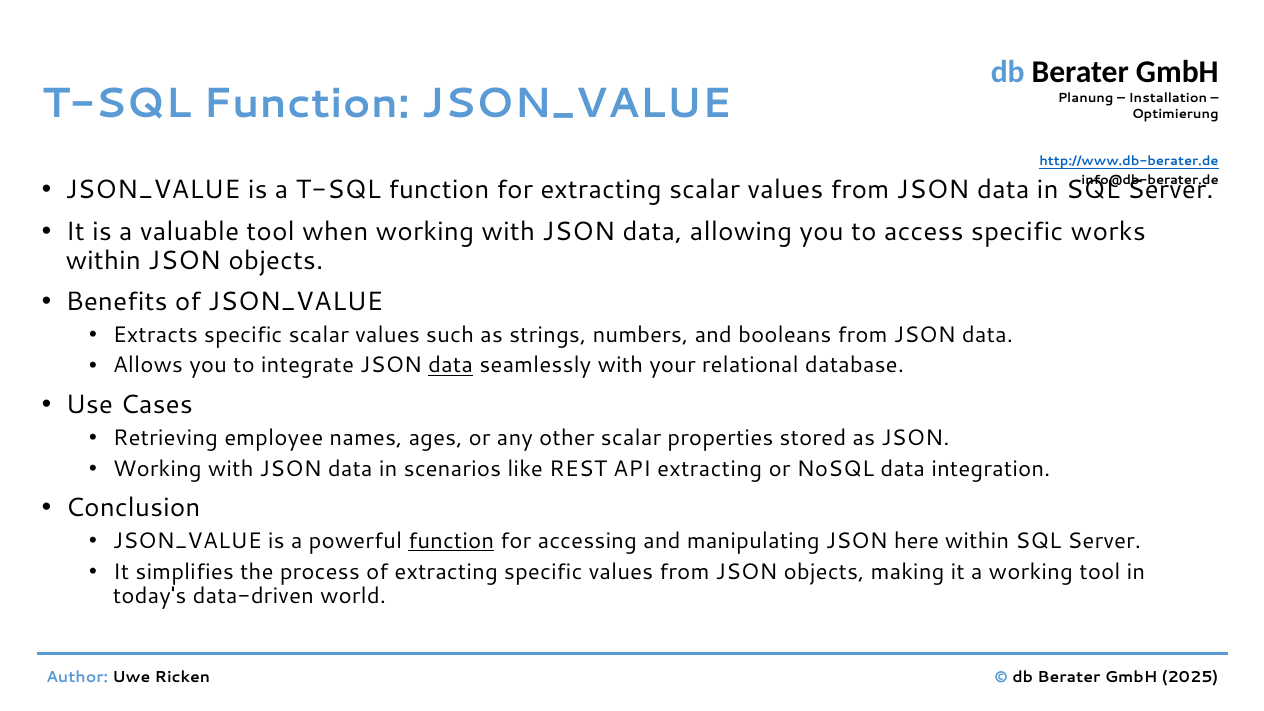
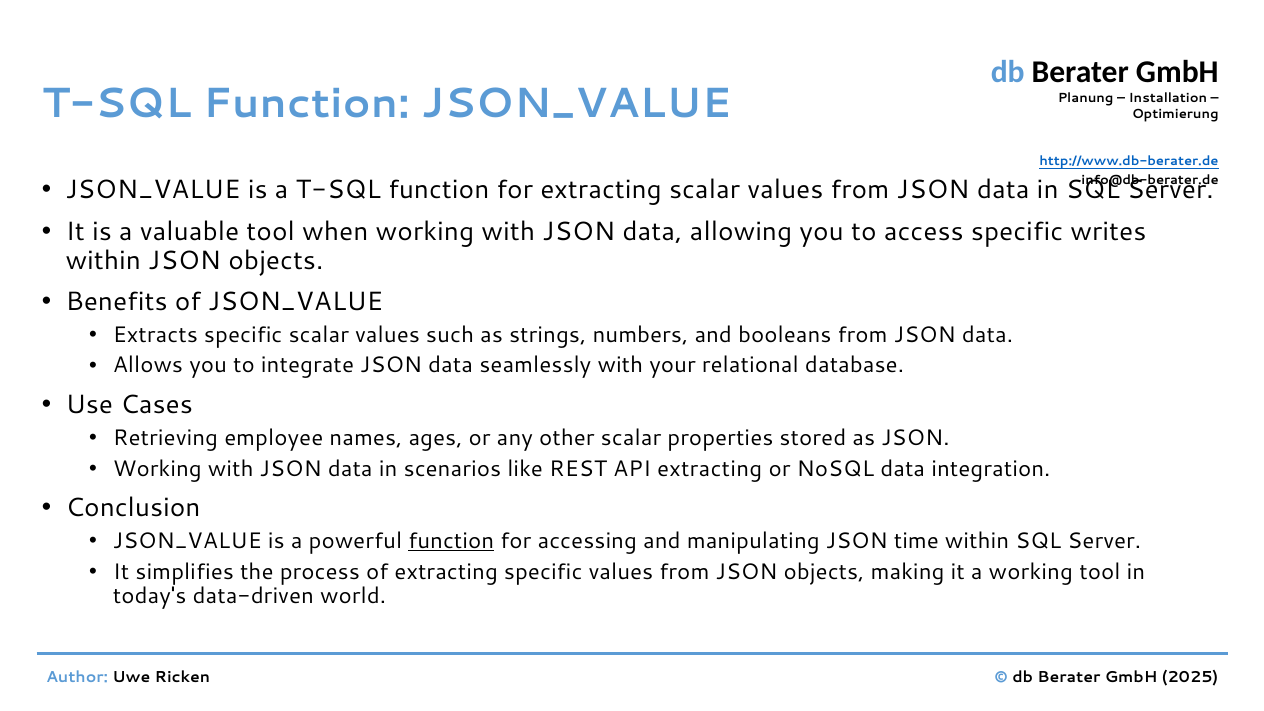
works: works -> writes
data at (451, 366) underline: present -> none
here: here -> time
